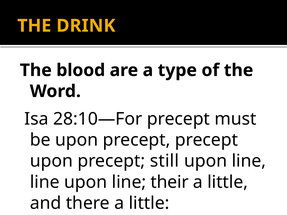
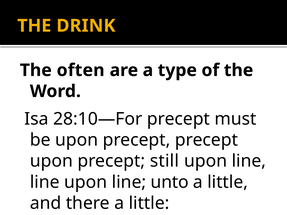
blood: blood -> often
their: their -> unto
